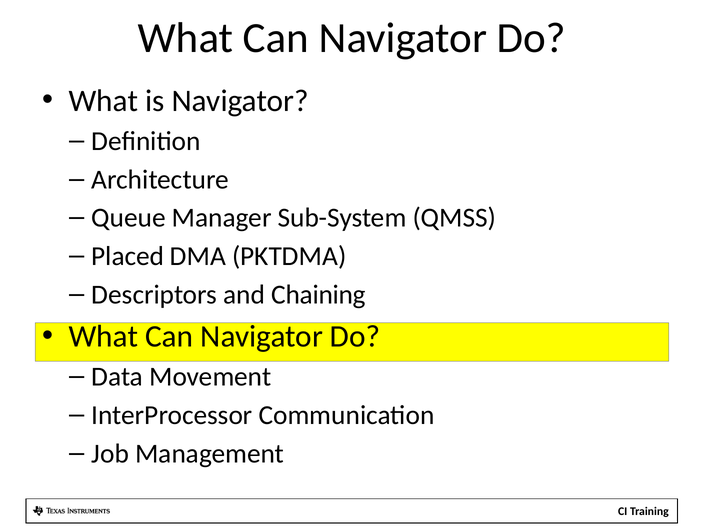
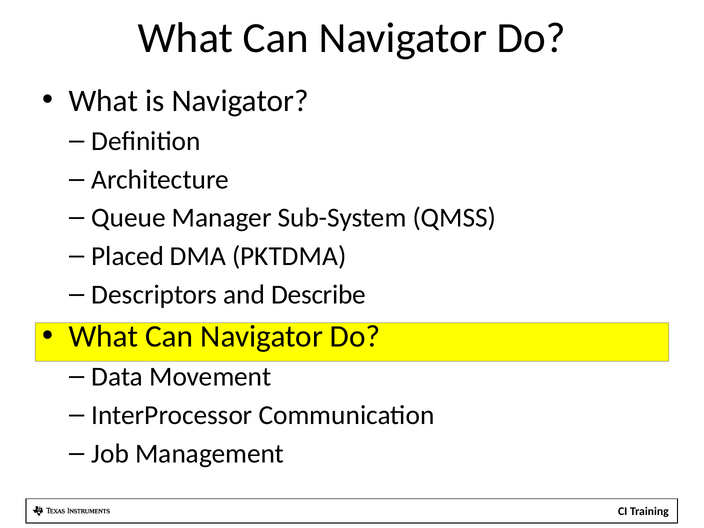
Chaining: Chaining -> Describe
